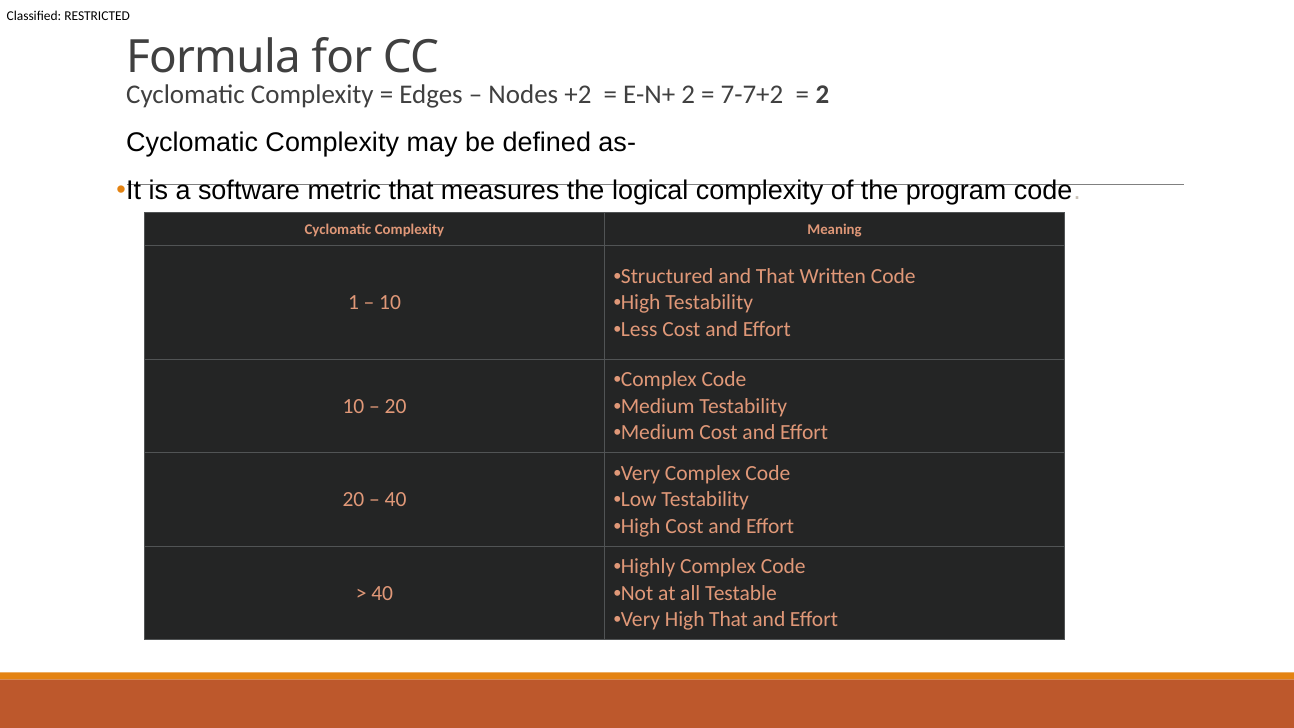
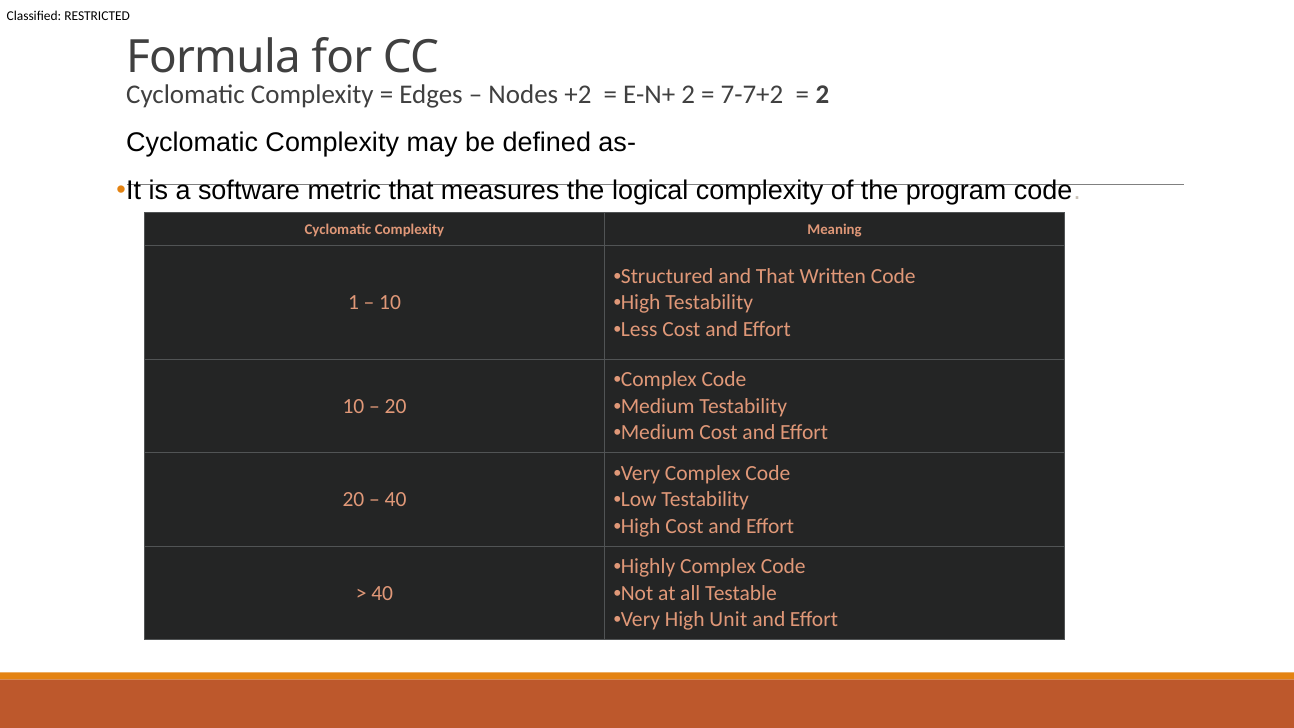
High That: That -> Unit
